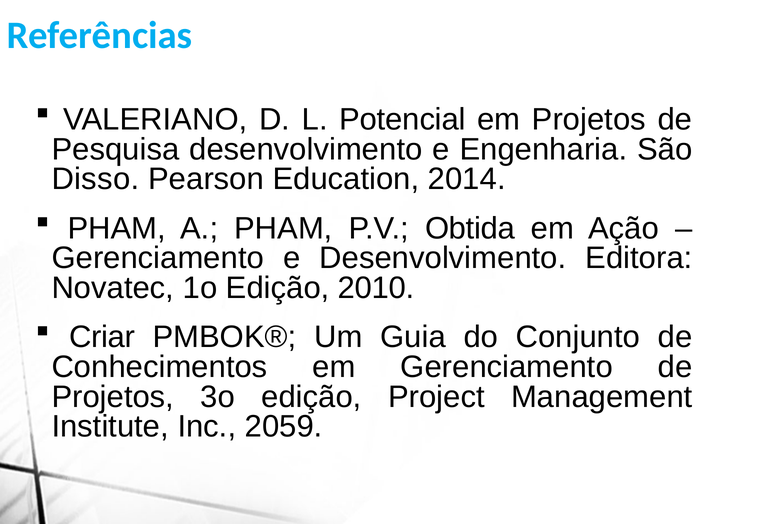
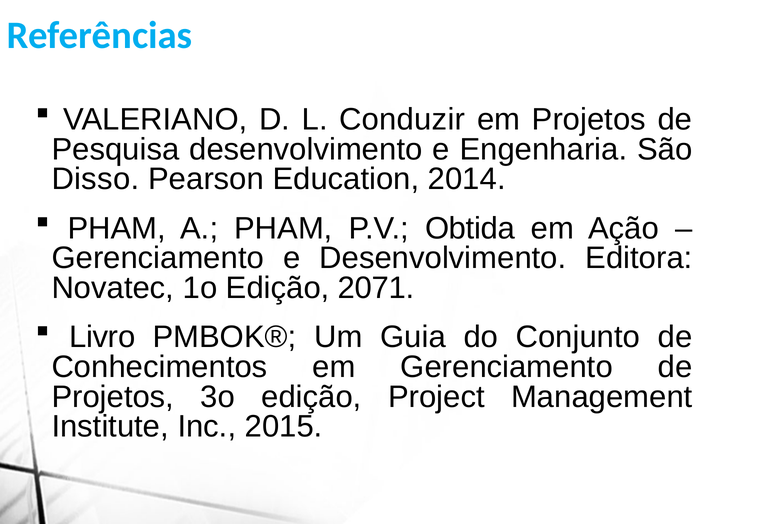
Potencial: Potencial -> Conduzir
2010: 2010 -> 2071
Criar: Criar -> Livro
2059: 2059 -> 2015
